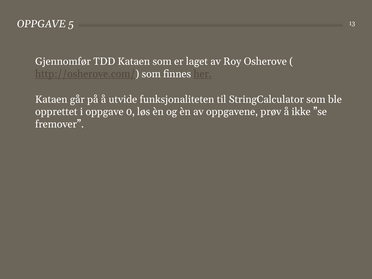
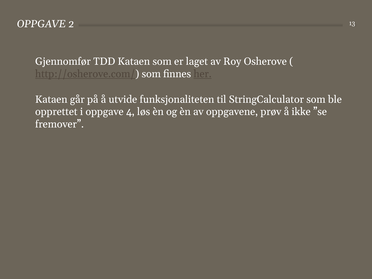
5: 5 -> 2
0: 0 -> 4
